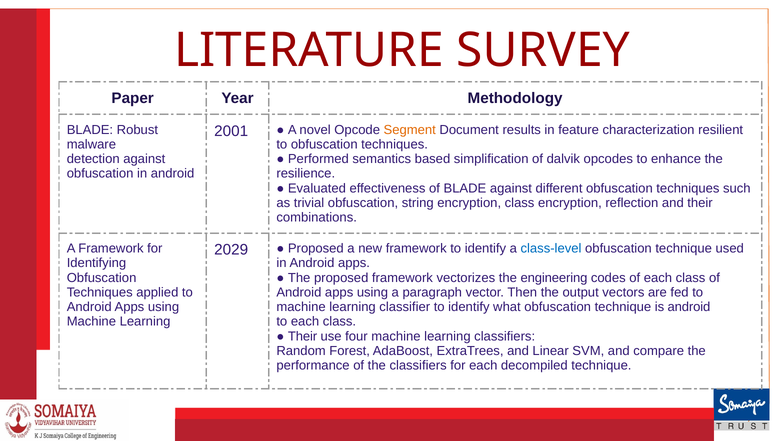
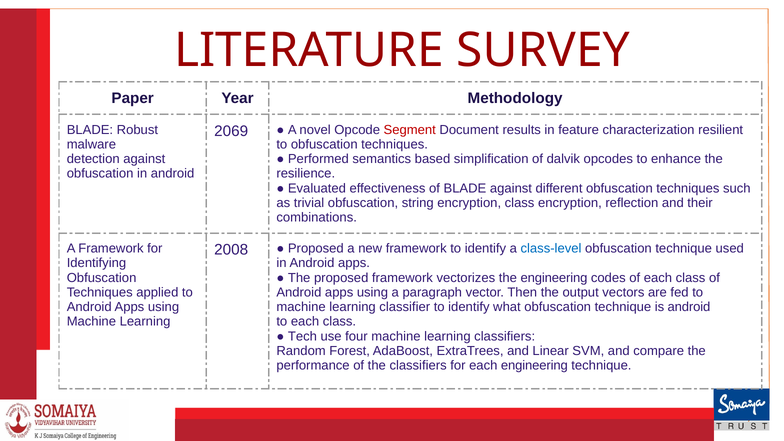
2001: 2001 -> 2069
Segment colour: orange -> red
2029: 2029 -> 2008
Their at (303, 336): Their -> Tech
each decompiled: decompiled -> engineering
